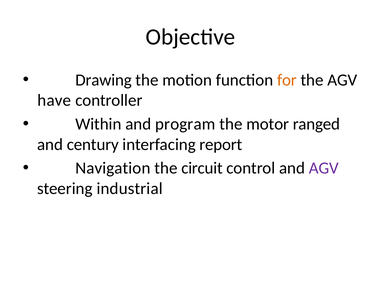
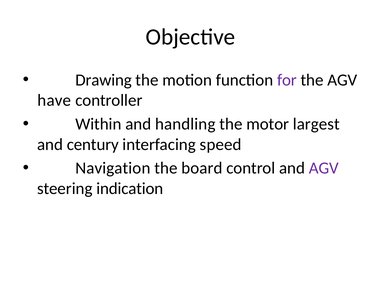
for colour: orange -> purple
program: program -> handling
ranged: ranged -> largest
report: report -> speed
circuit: circuit -> board
industrial: industrial -> indication
